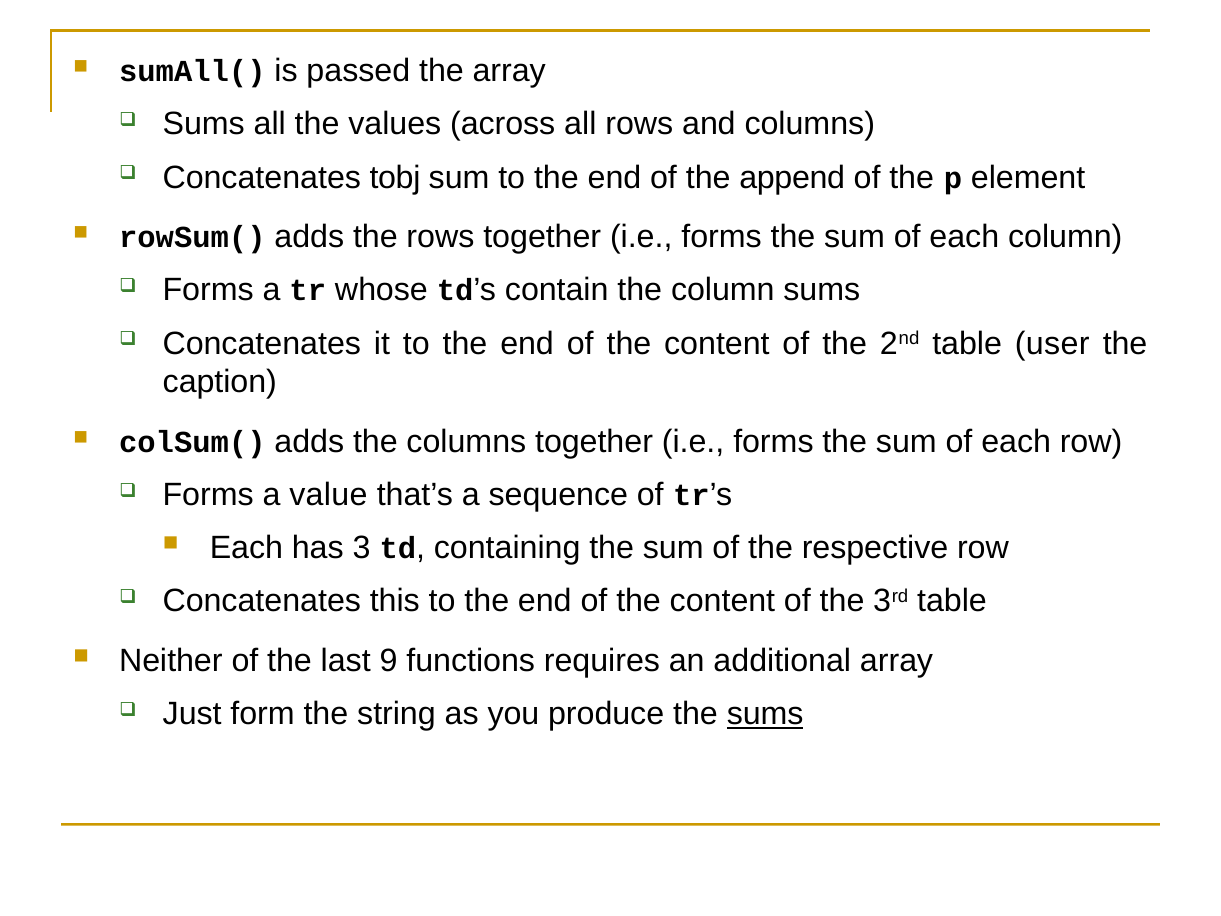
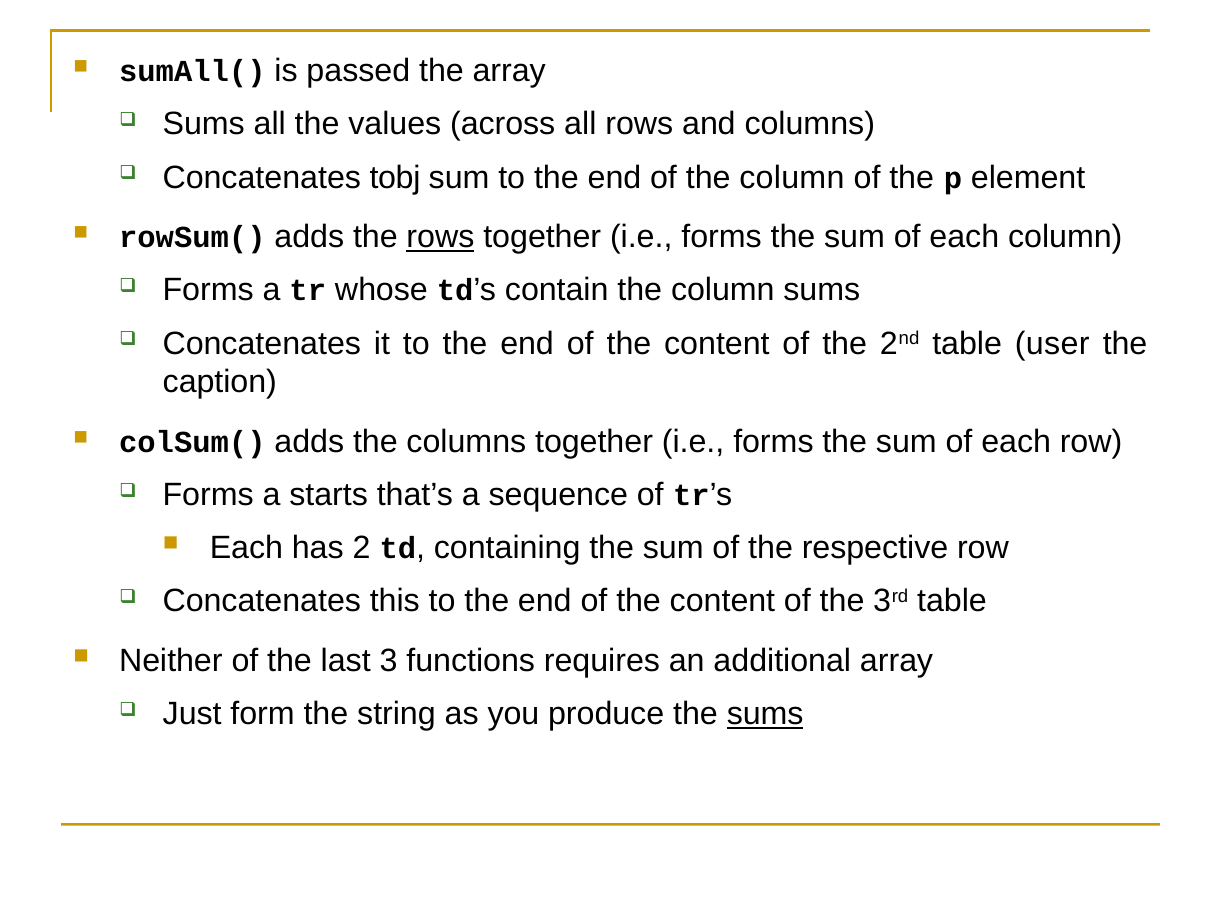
of the append: append -> column
rows at (440, 237) underline: none -> present
value: value -> starts
3: 3 -> 2
9: 9 -> 3
